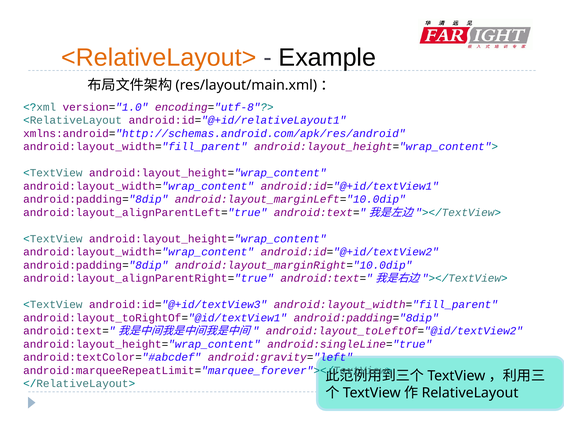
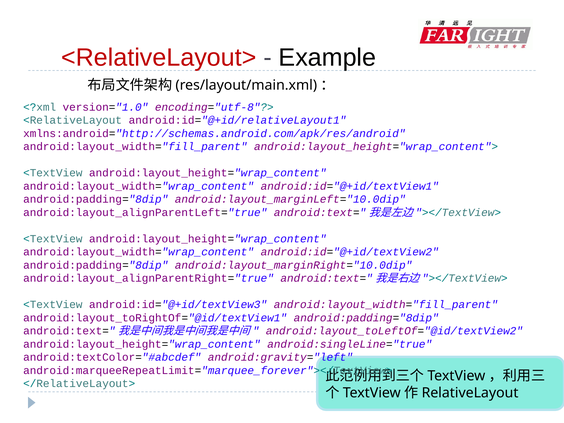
<RelativeLayout> colour: orange -> red
